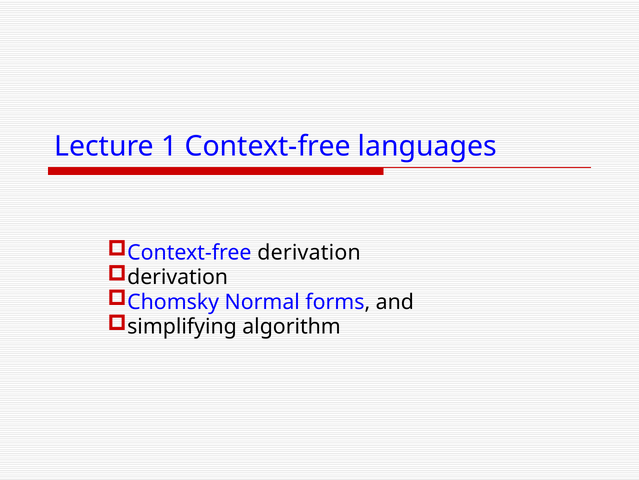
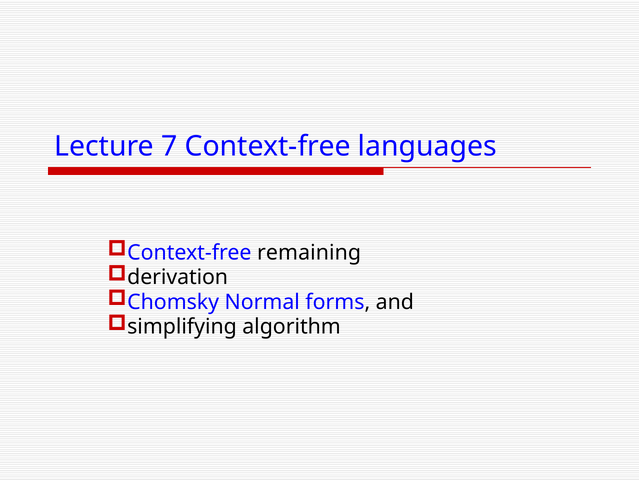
1: 1 -> 7
Context-free derivation: derivation -> remaining
